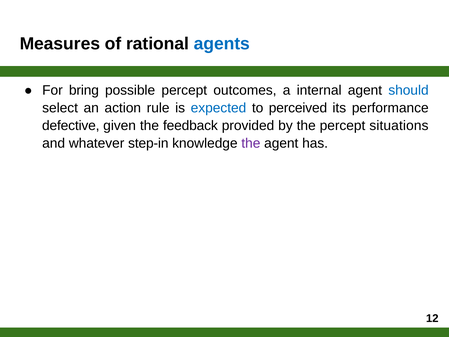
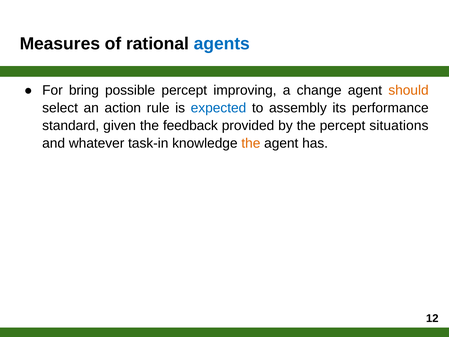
outcomes: outcomes -> improving
internal: internal -> change
should colour: blue -> orange
perceived: perceived -> assembly
defective: defective -> standard
step-in: step-in -> task-in
the at (251, 143) colour: purple -> orange
